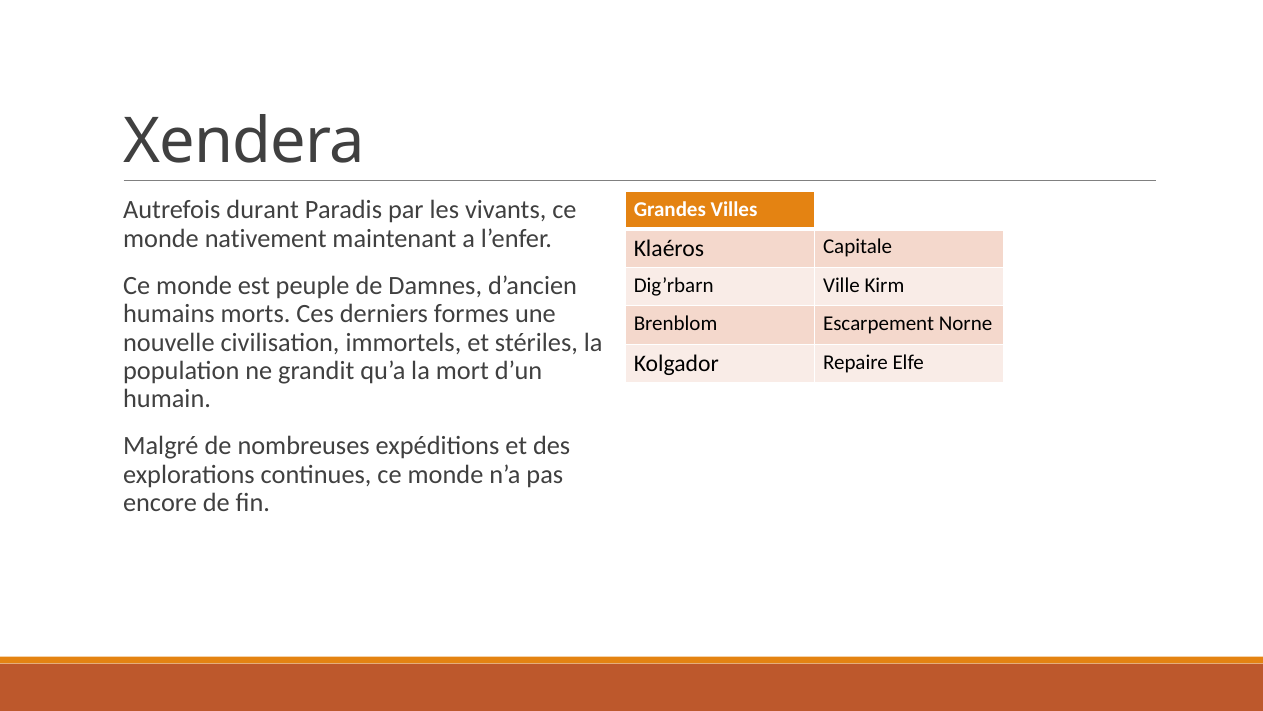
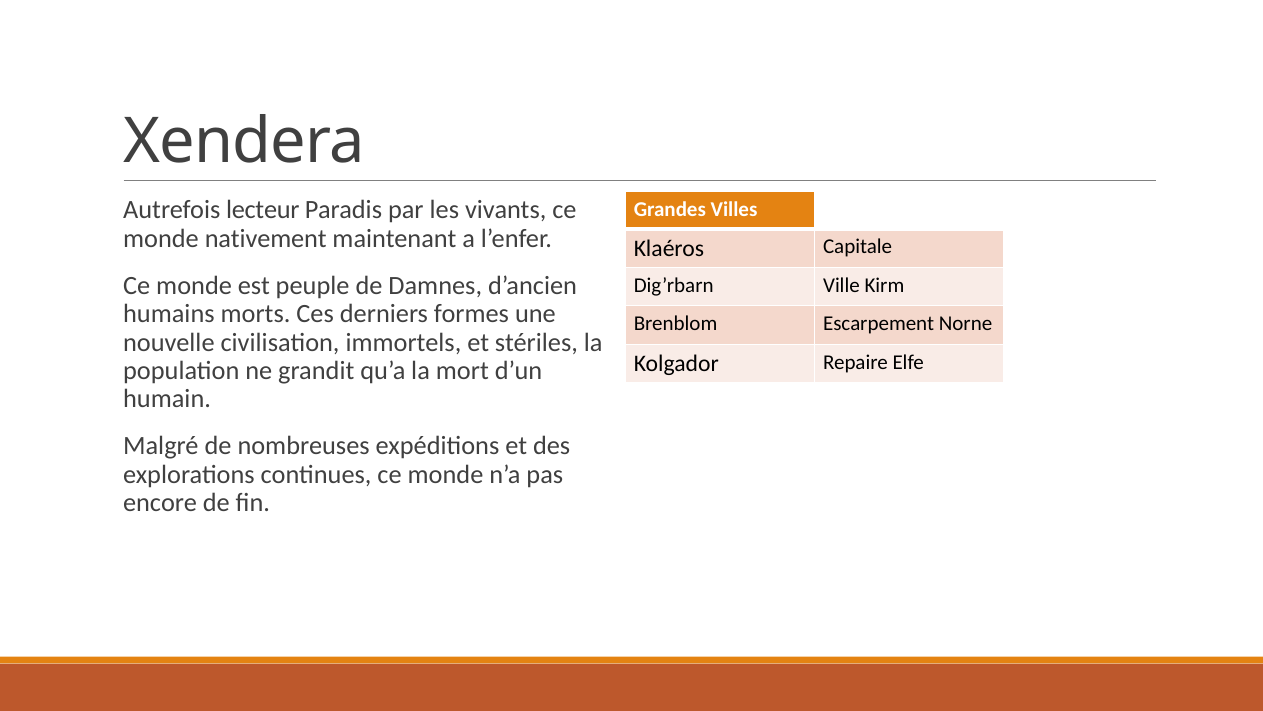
durant: durant -> lecteur
